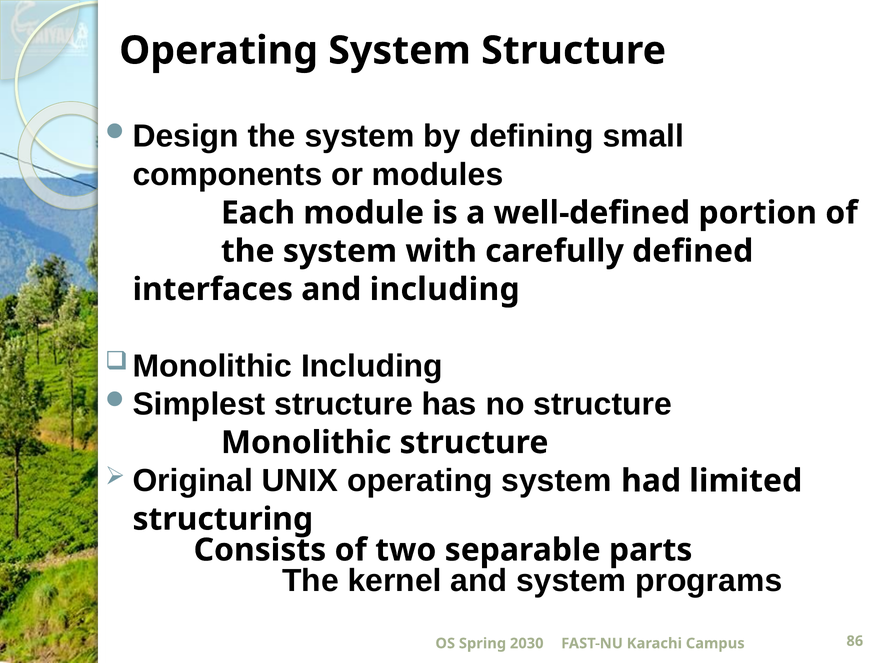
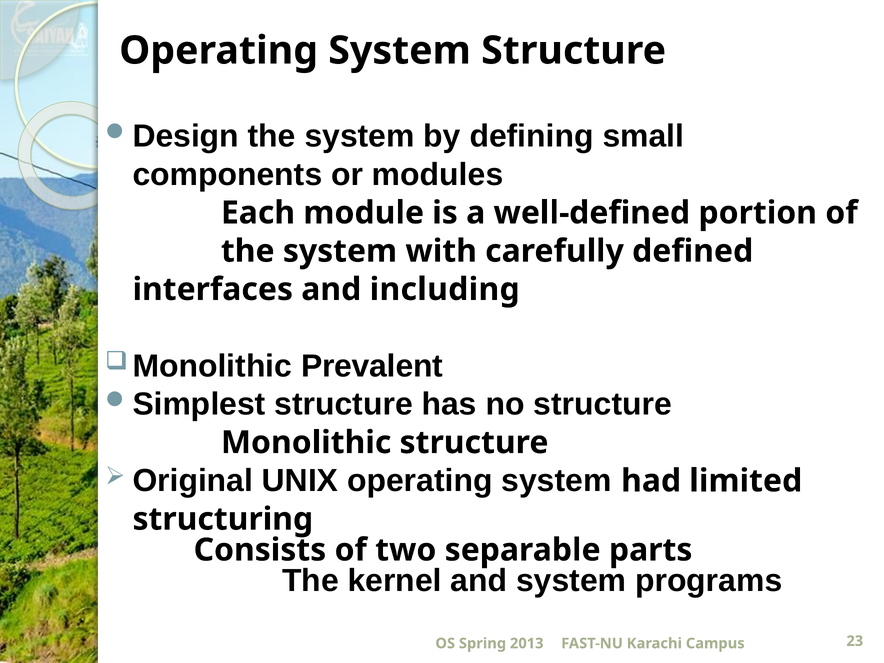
Including at (372, 366): Including -> Prevalent
2030: 2030 -> 2013
86: 86 -> 23
